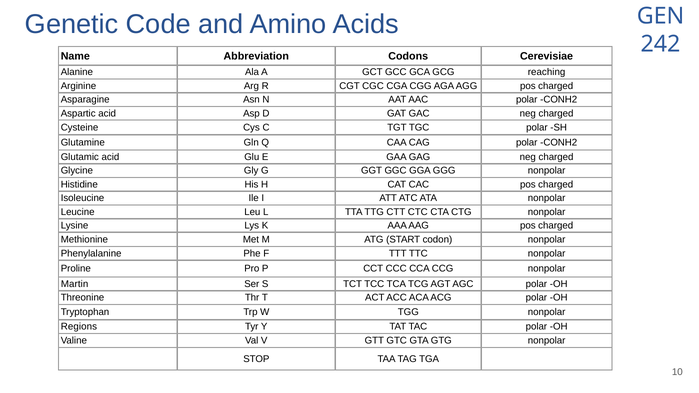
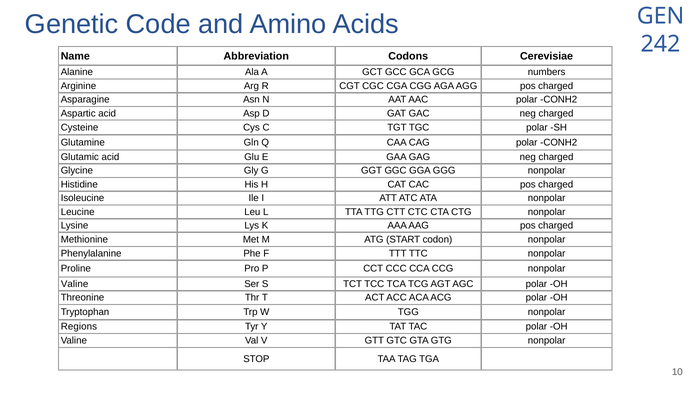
reaching: reaching -> numbers
Martin at (75, 284): Martin -> Valine
